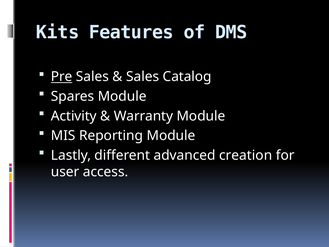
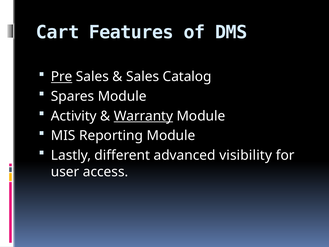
Kits: Kits -> Cart
Warranty underline: none -> present
creation: creation -> visibility
